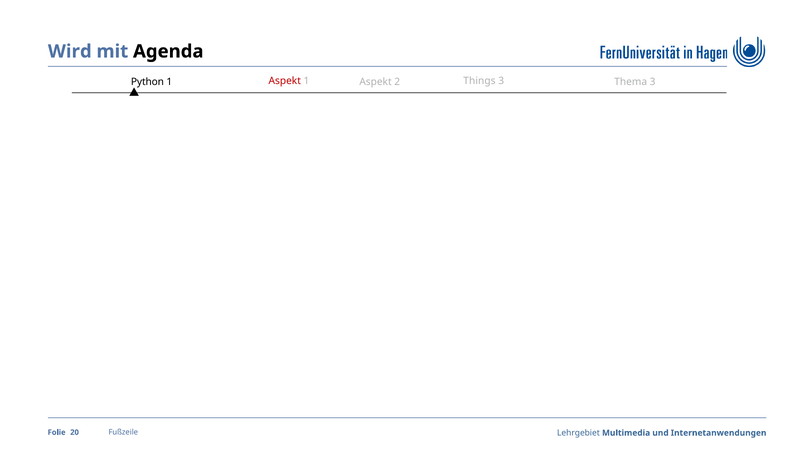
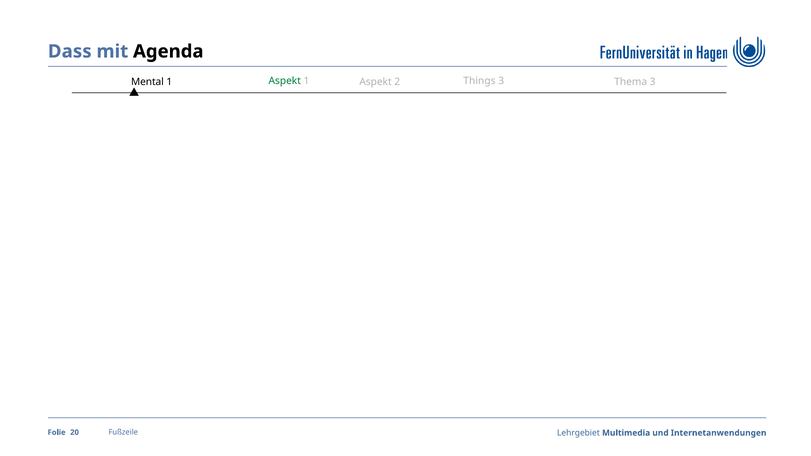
Wird: Wird -> Dass
Python: Python -> Mental
Aspekt at (285, 81) colour: red -> green
